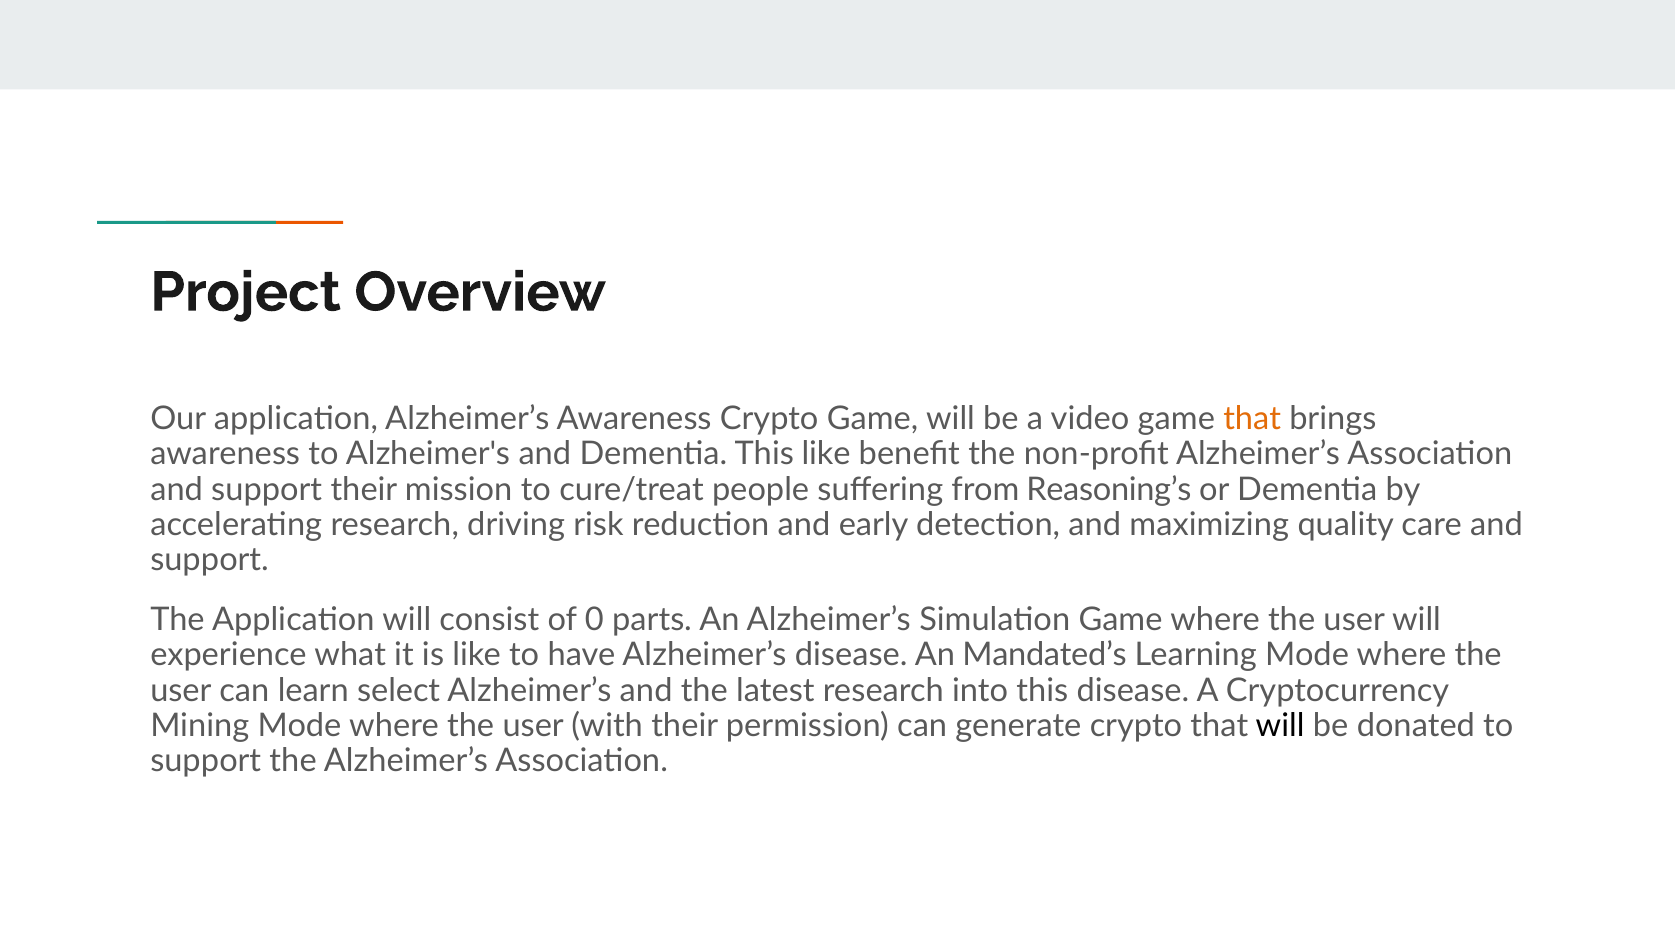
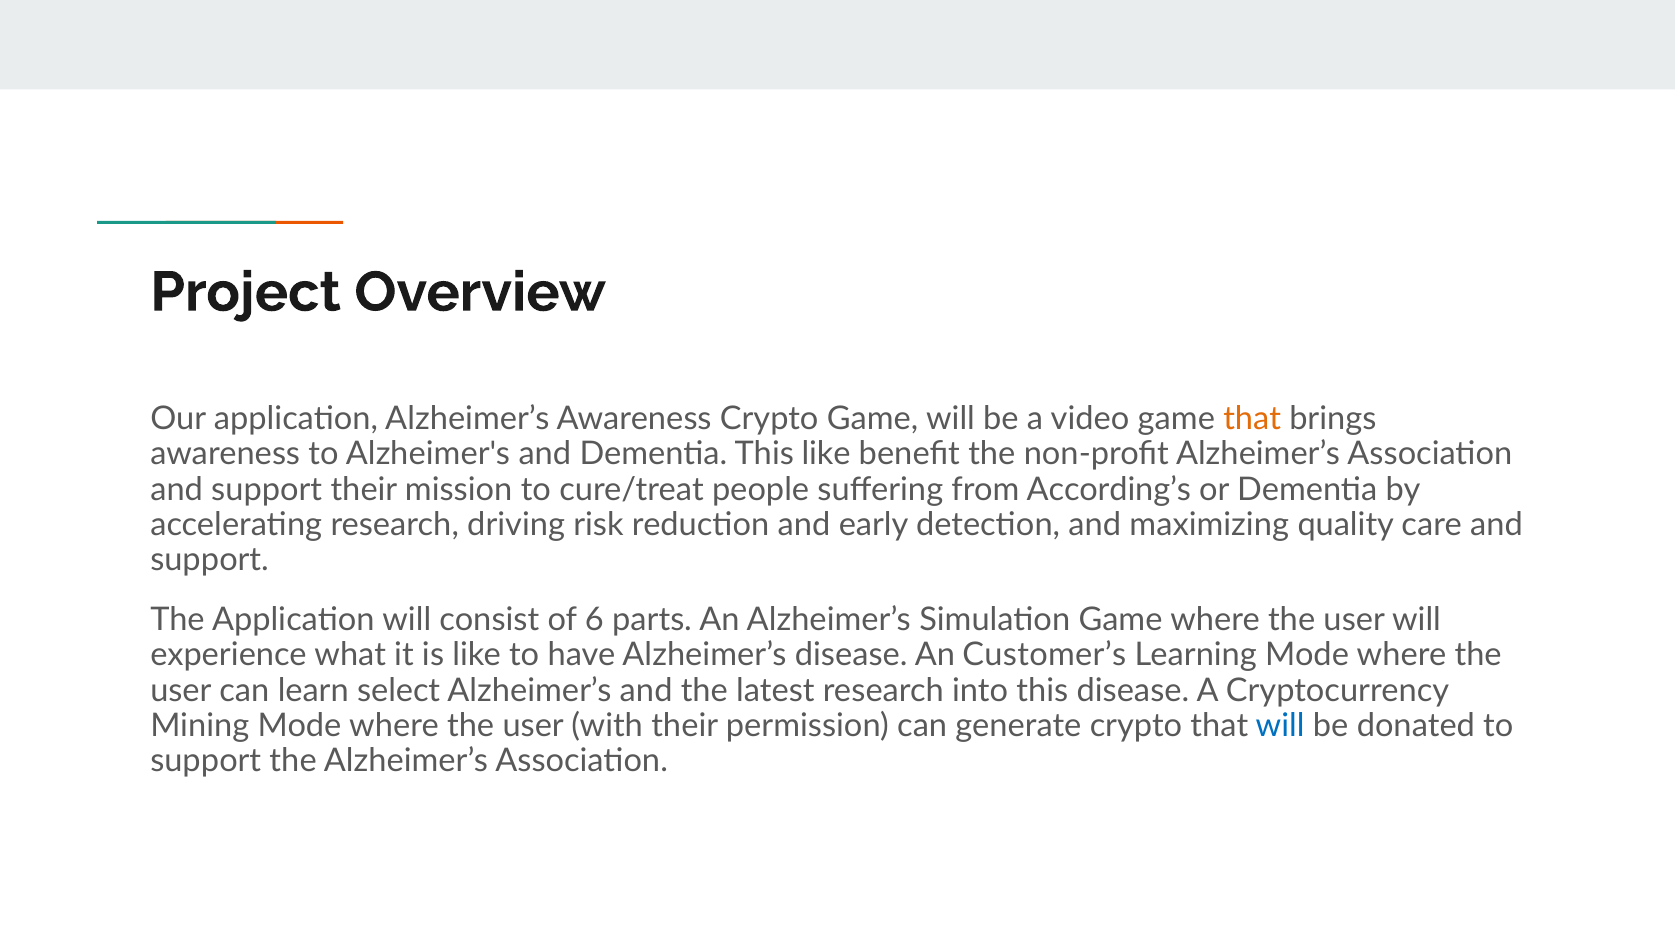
Reasoning’s: Reasoning’s -> According’s
0: 0 -> 6
Mandated’s: Mandated’s -> Customer’s
will at (1280, 726) colour: black -> blue
